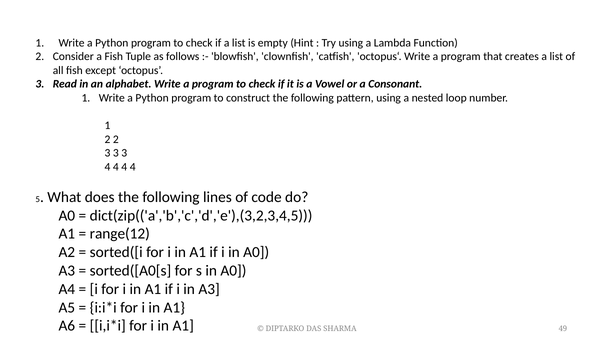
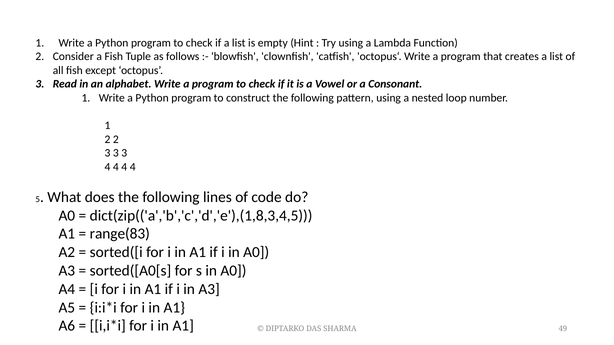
dict(zip(('a','b','c','d','e'),(3,2,3,4,5: dict(zip(('a','b','c','d','e'),(3,2,3,4,5 -> dict(zip(('a','b','c','d','e'),(1,8,3,4,5
range(12: range(12 -> range(83
